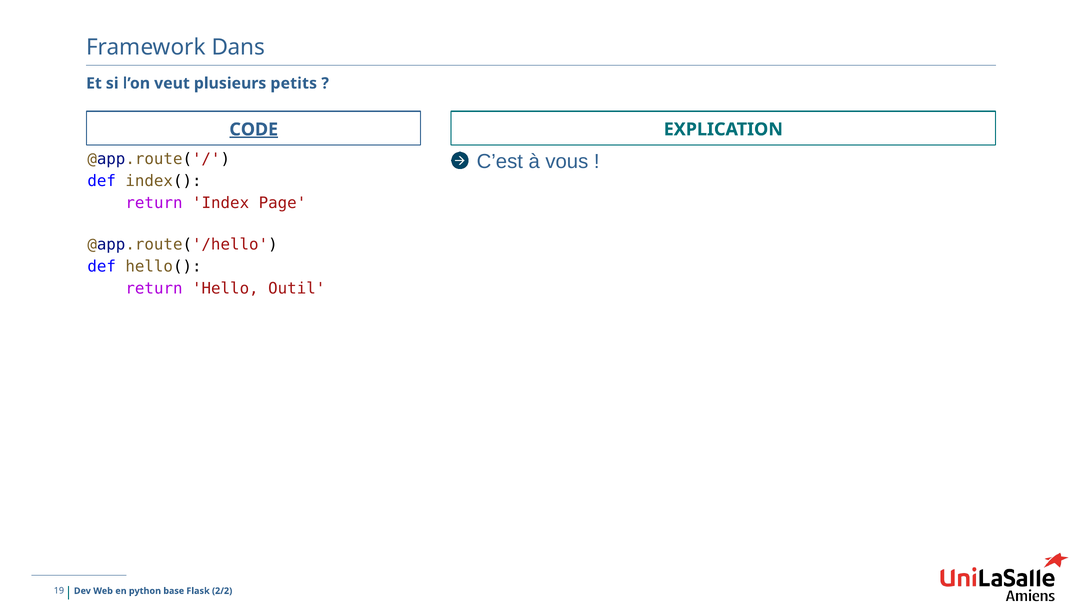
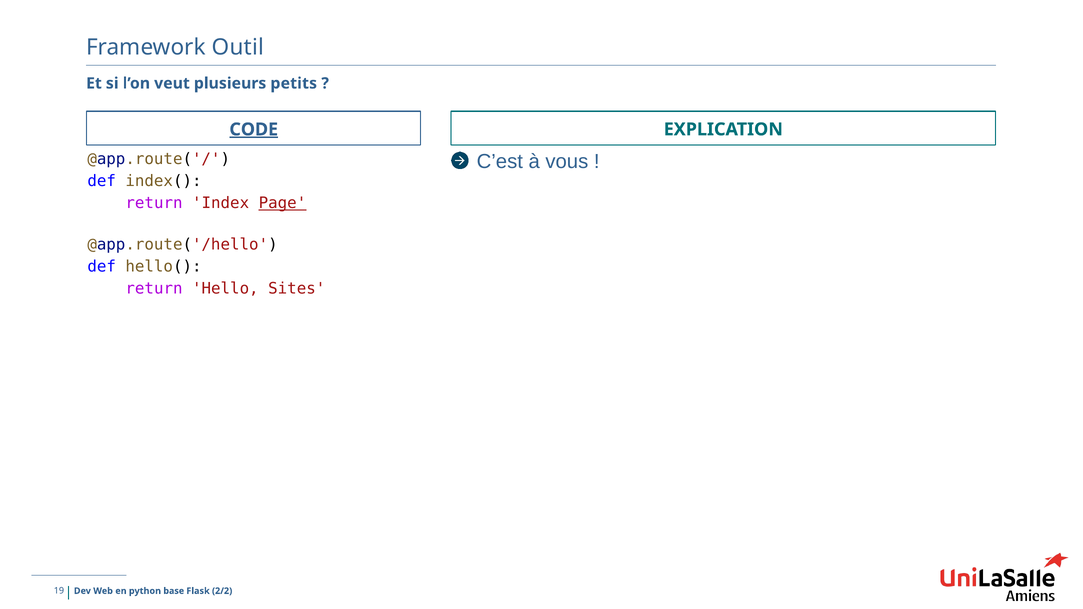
Dans: Dans -> Outil
Page underline: none -> present
Outil: Outil -> Sites
